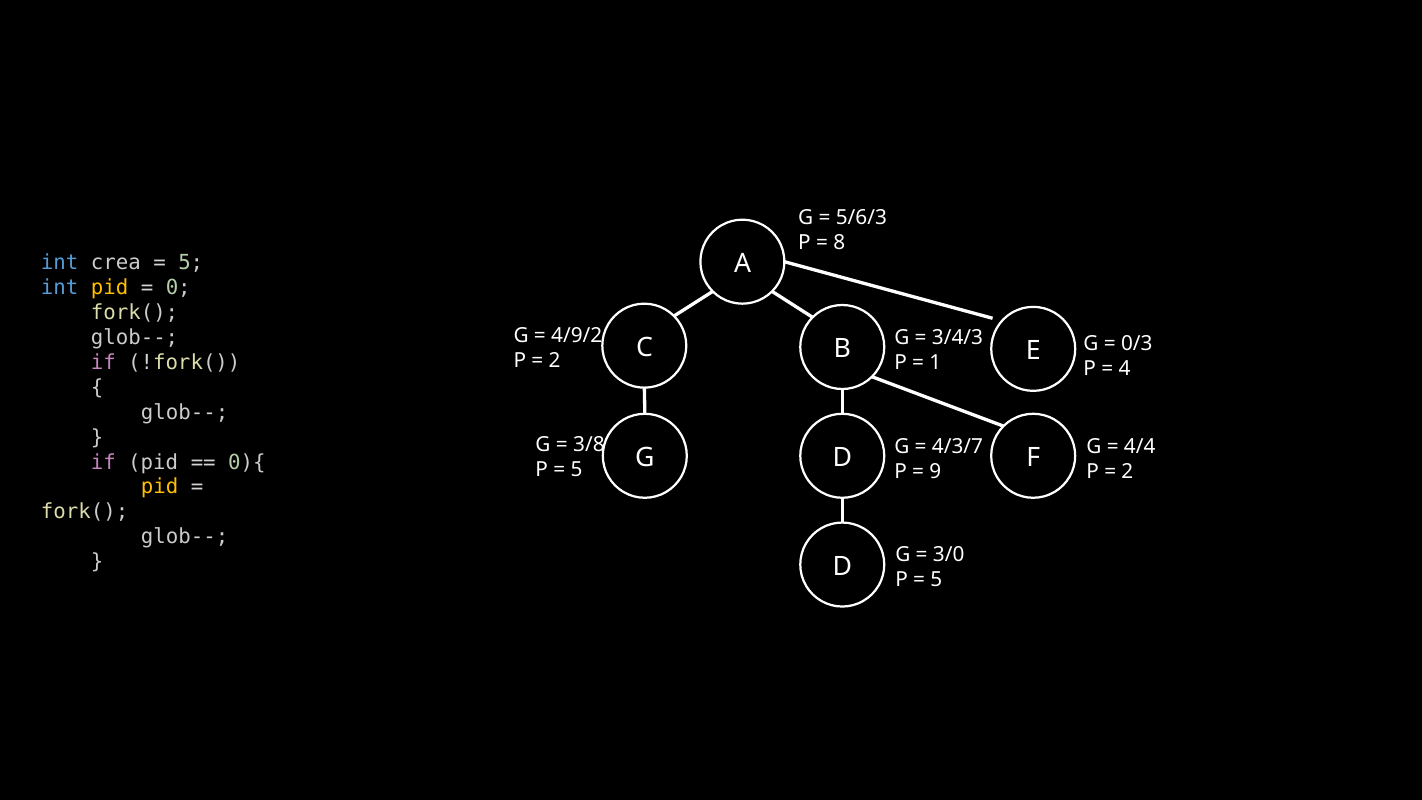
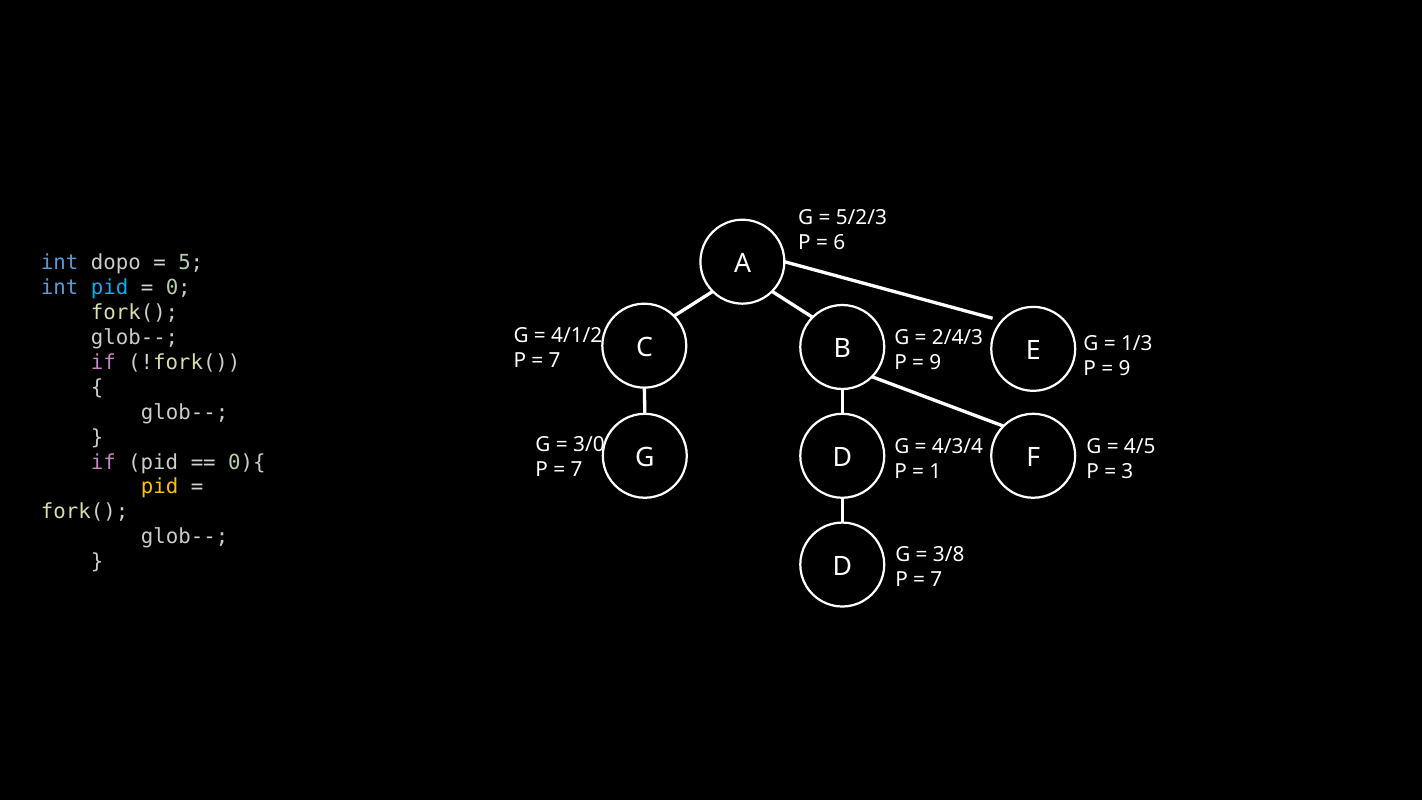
5/6/3: 5/6/3 -> 5/2/3
8: 8 -> 6
crea: crea -> dopo
pid at (110, 288) colour: yellow -> light blue
4/9/2: 4/9/2 -> 4/1/2
3/4/3: 3/4/3 -> 2/4/3
0/3: 0/3 -> 1/3
2 at (555, 361): 2 -> 7
1 at (935, 362): 1 -> 9
4 at (1125, 368): 4 -> 9
3/8: 3/8 -> 3/0
4/3/7: 4/3/7 -> 4/3/4
4/4: 4/4 -> 4/5
5 at (577, 469): 5 -> 7
9: 9 -> 1
2 at (1127, 471): 2 -> 3
3/0: 3/0 -> 3/8
5 at (936, 580): 5 -> 7
